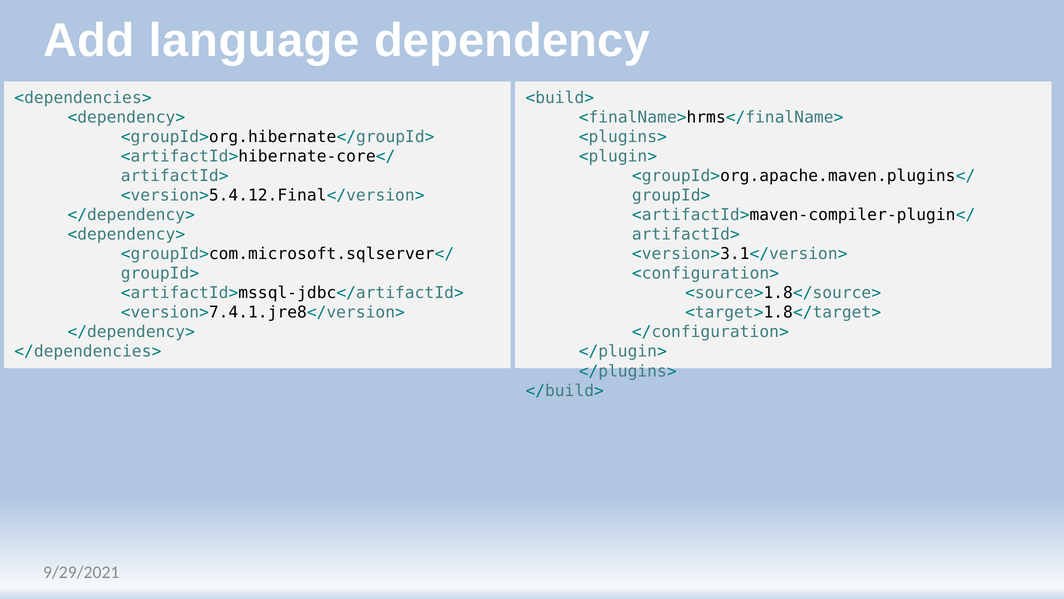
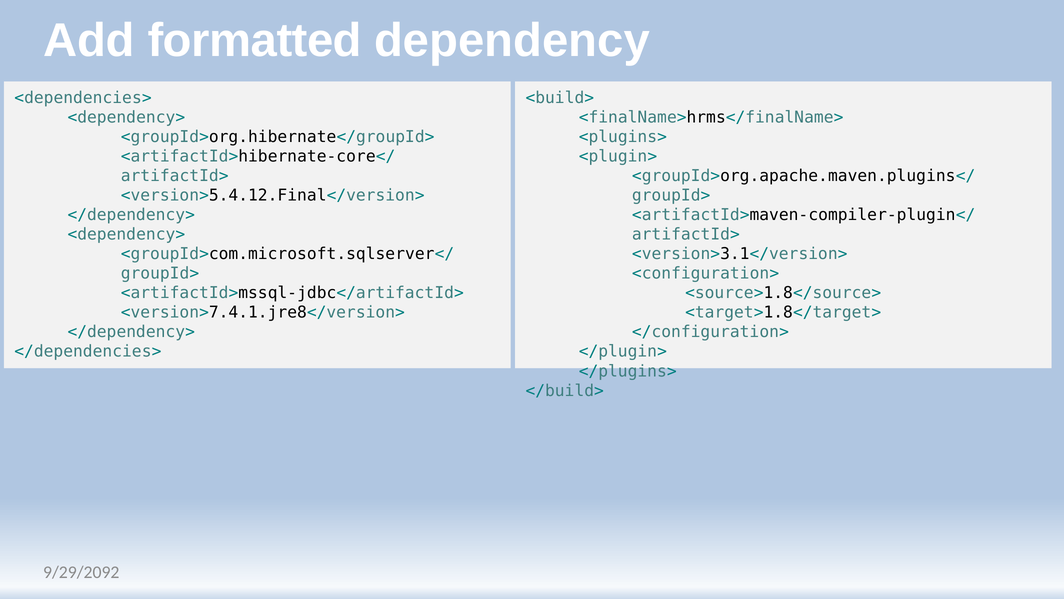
language: language -> formatted
9/29/2021: 9/29/2021 -> 9/29/2092
